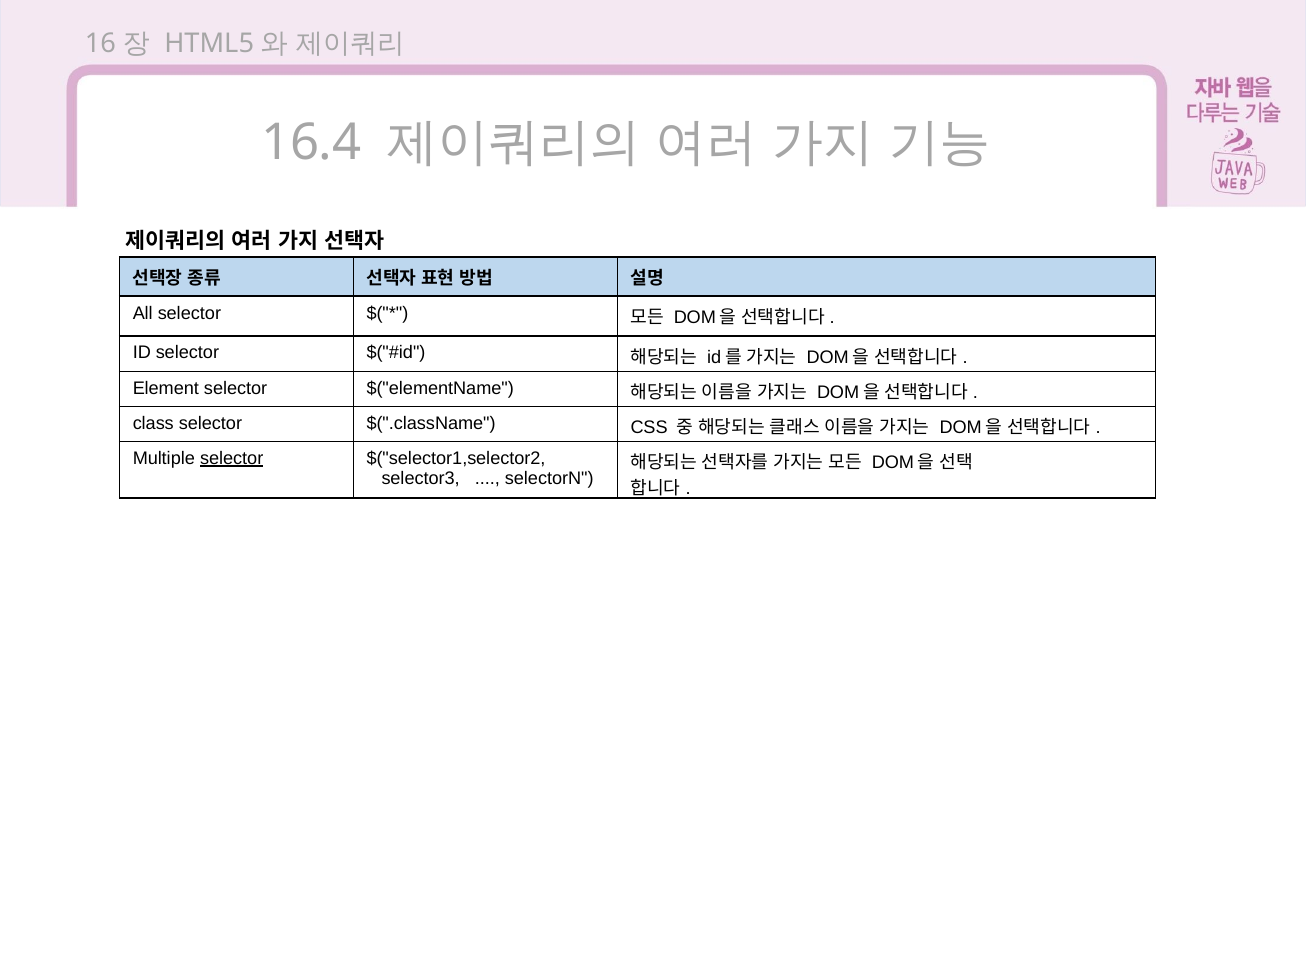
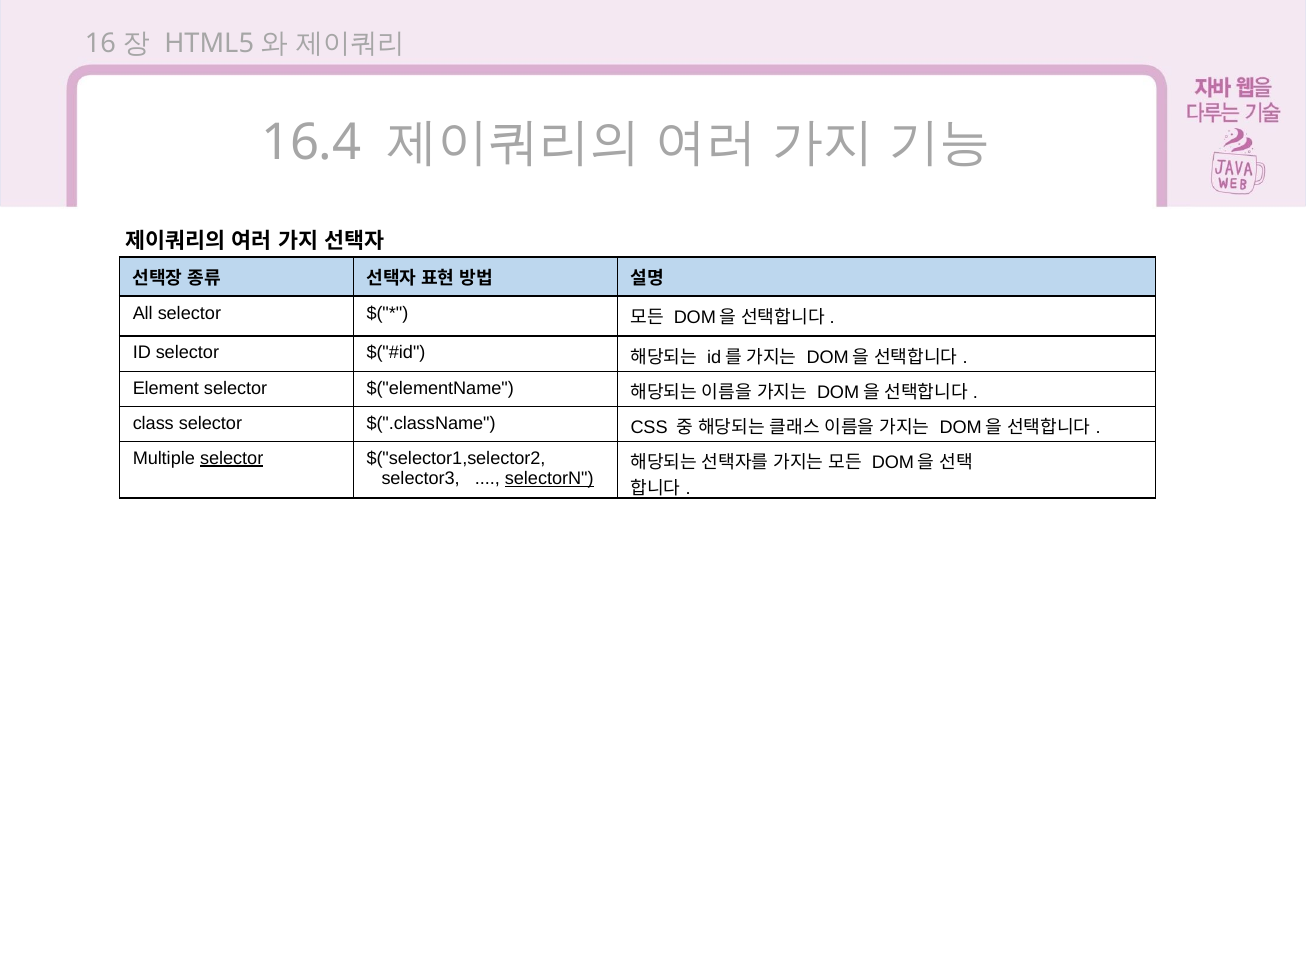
selectorN underline: none -> present
